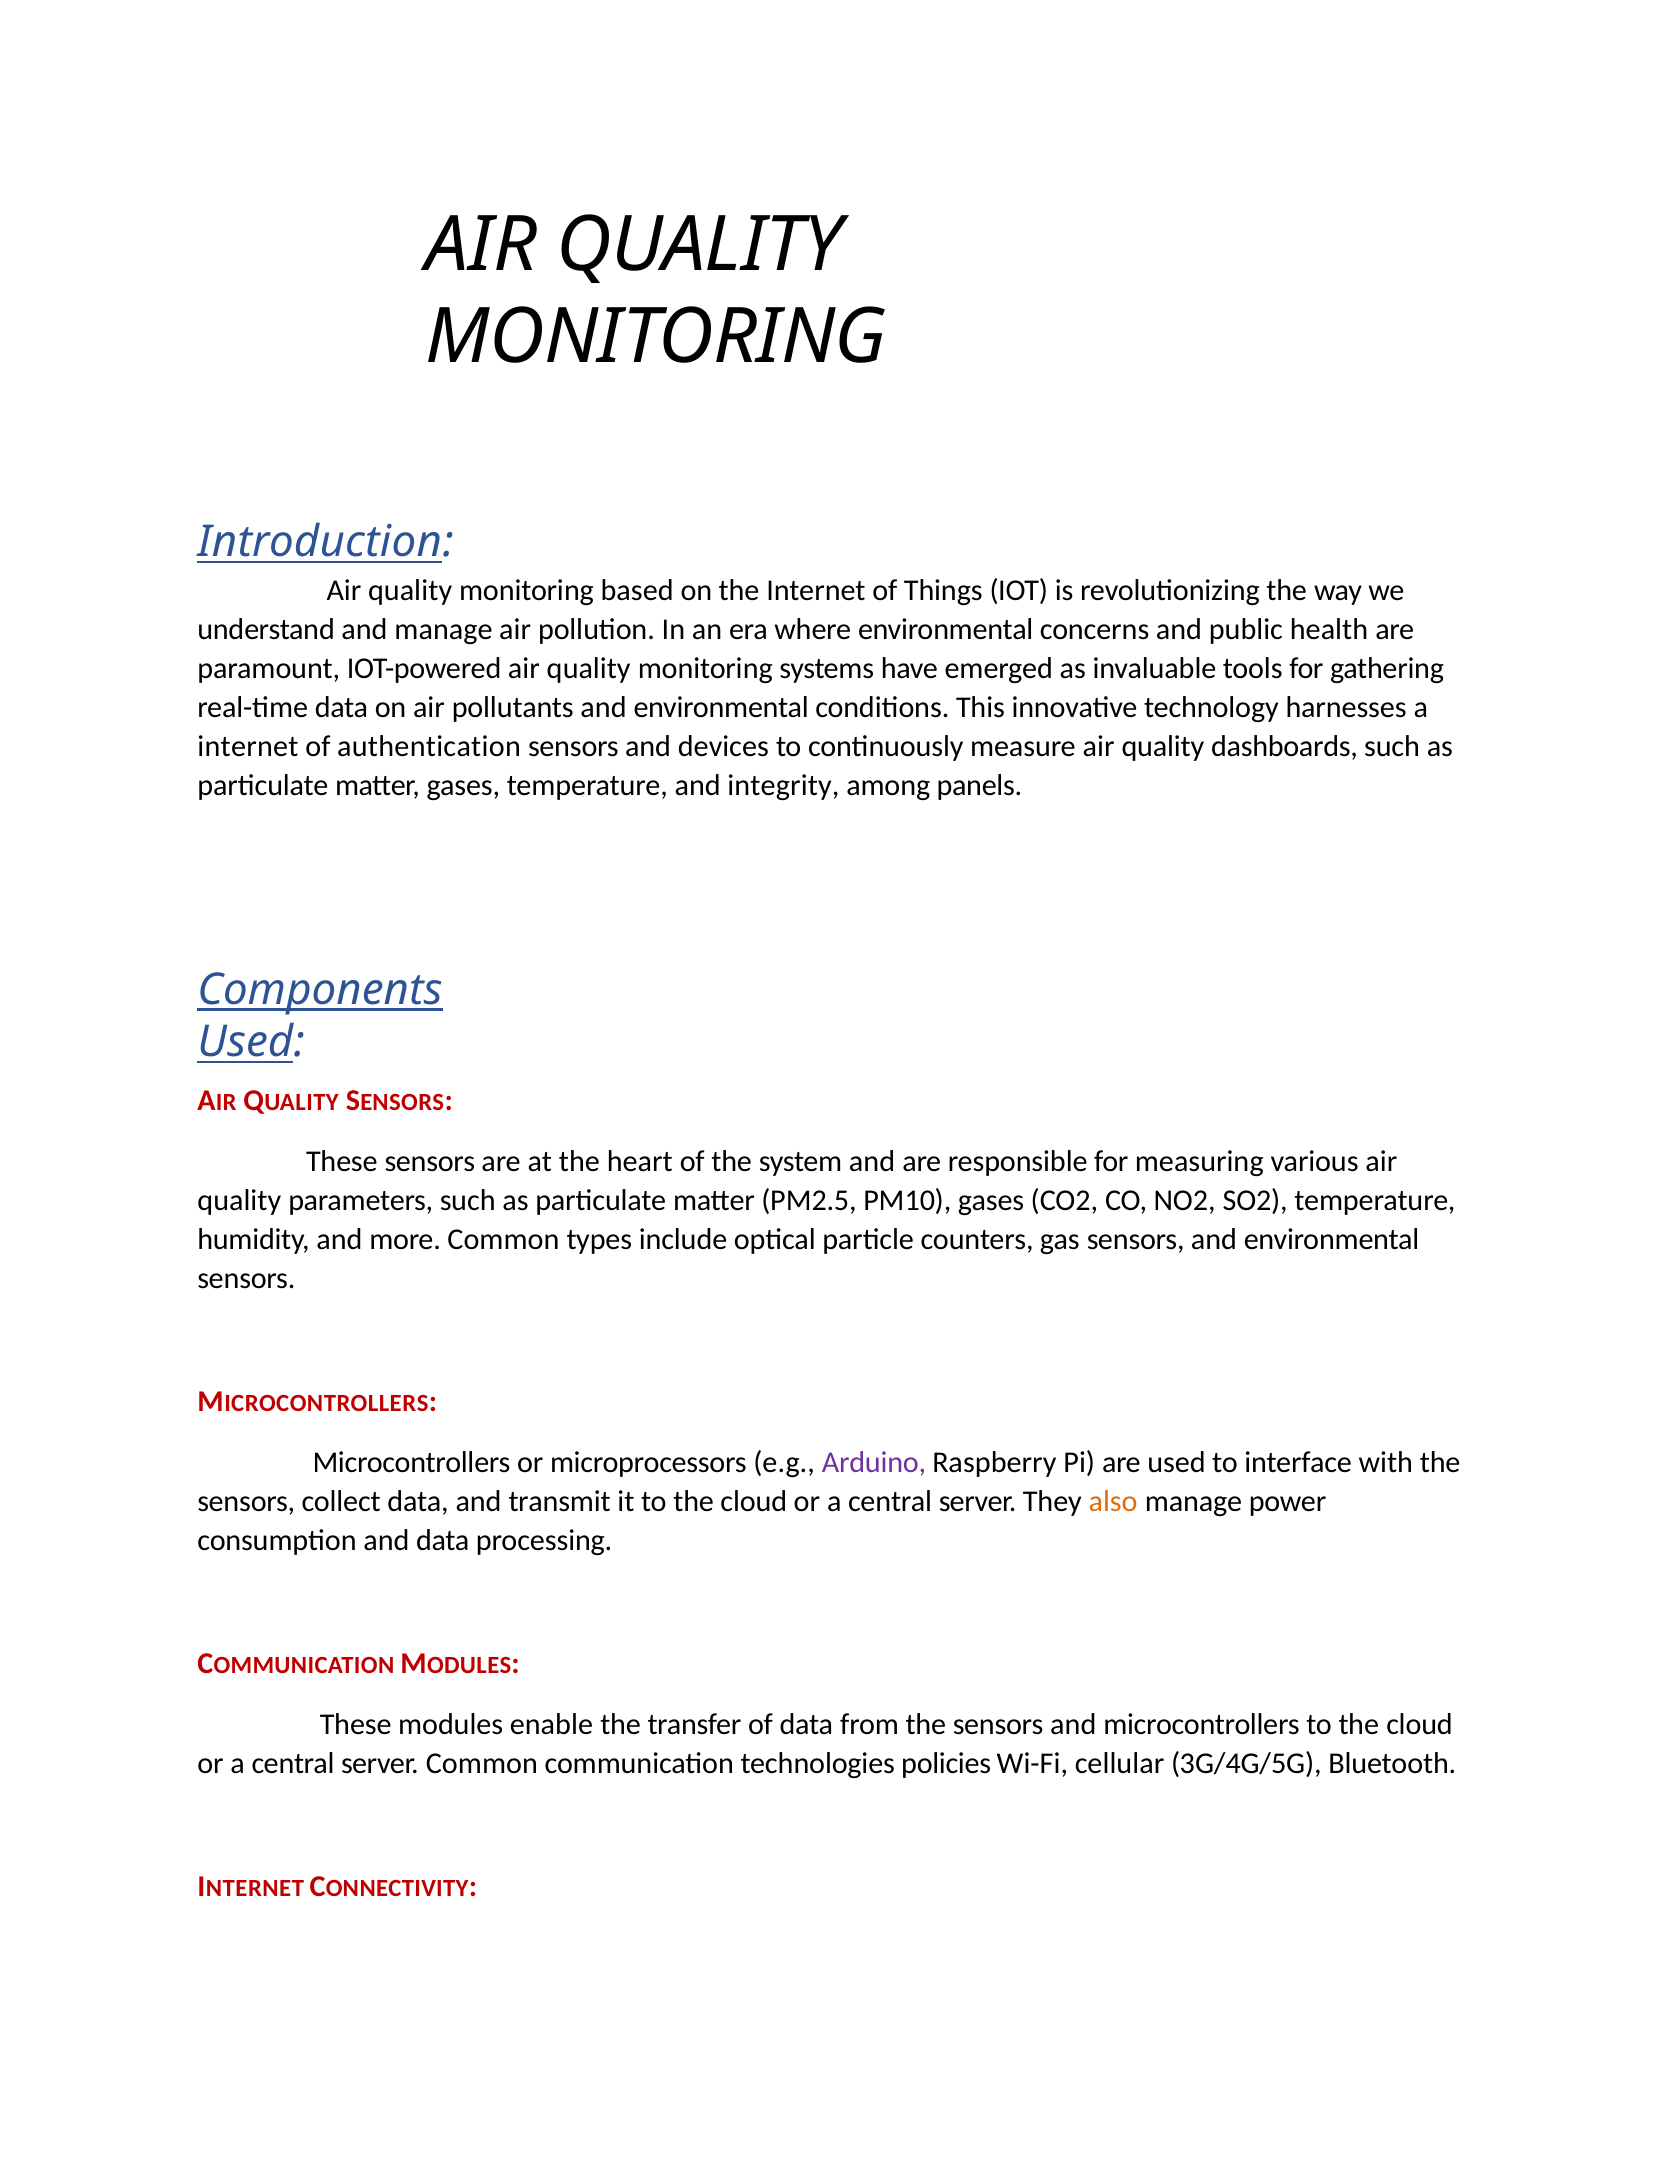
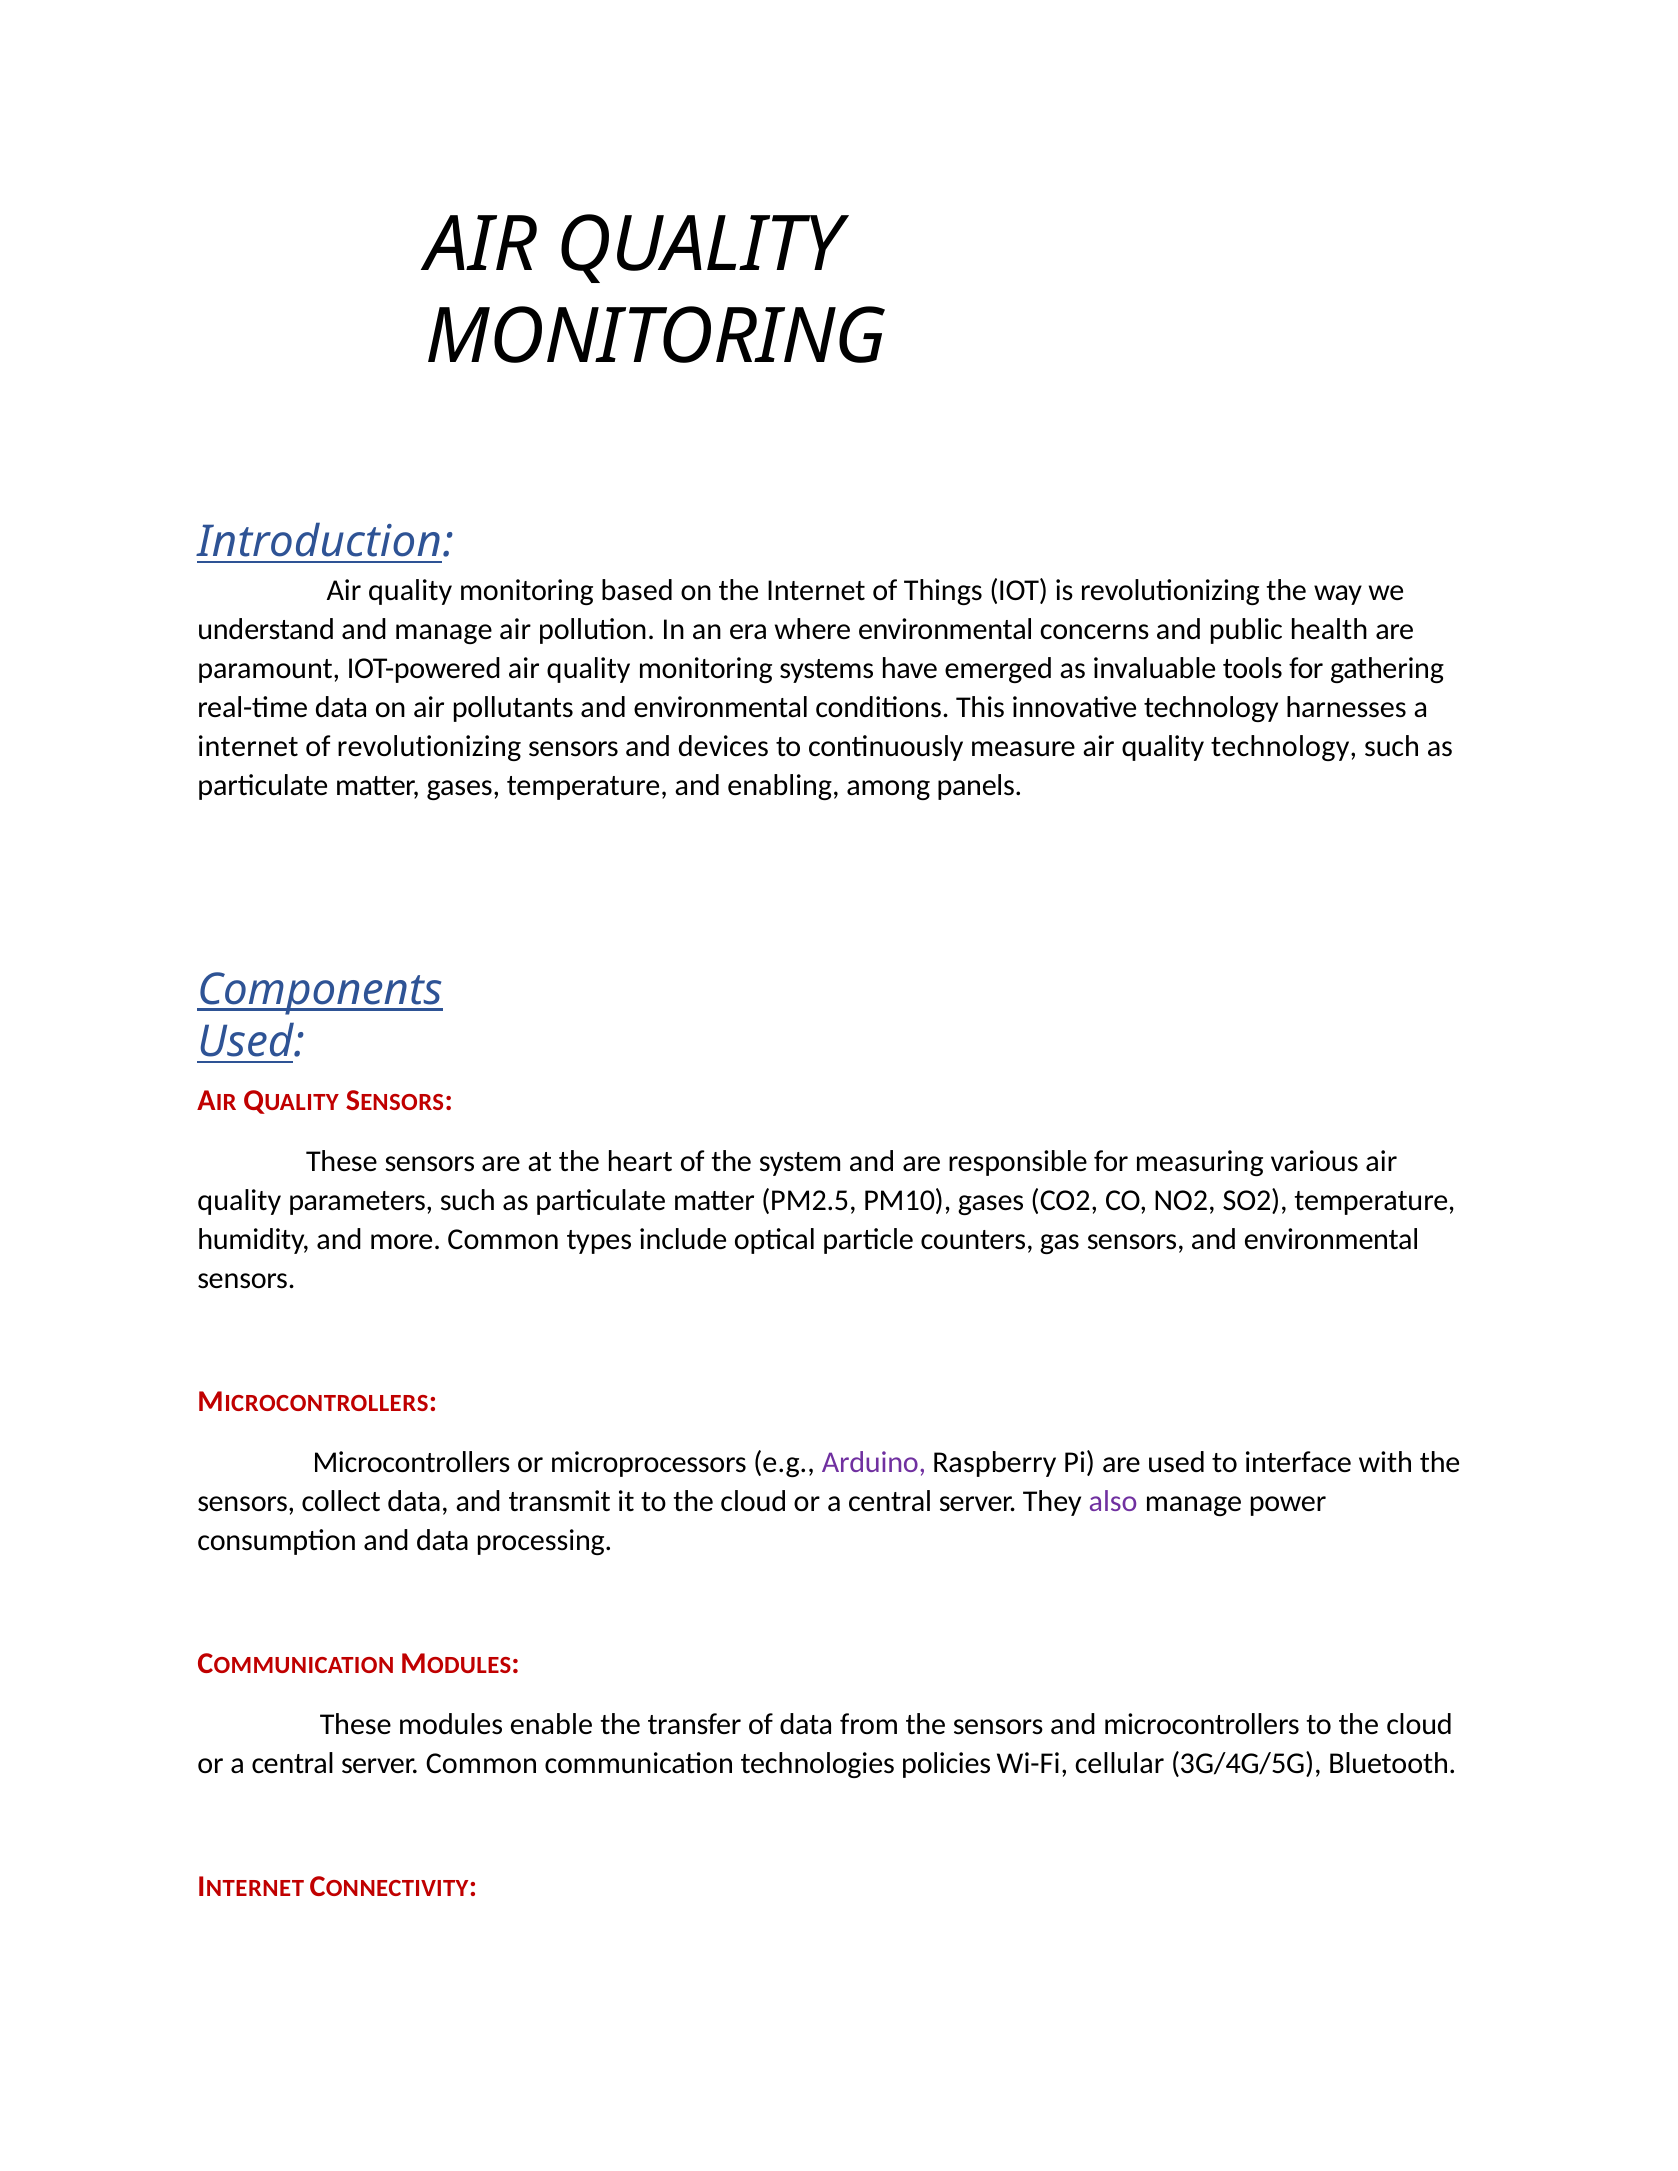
of authentication: authentication -> revolutionizing
quality dashboards: dashboards -> technology
integrity: integrity -> enabling
also colour: orange -> purple
